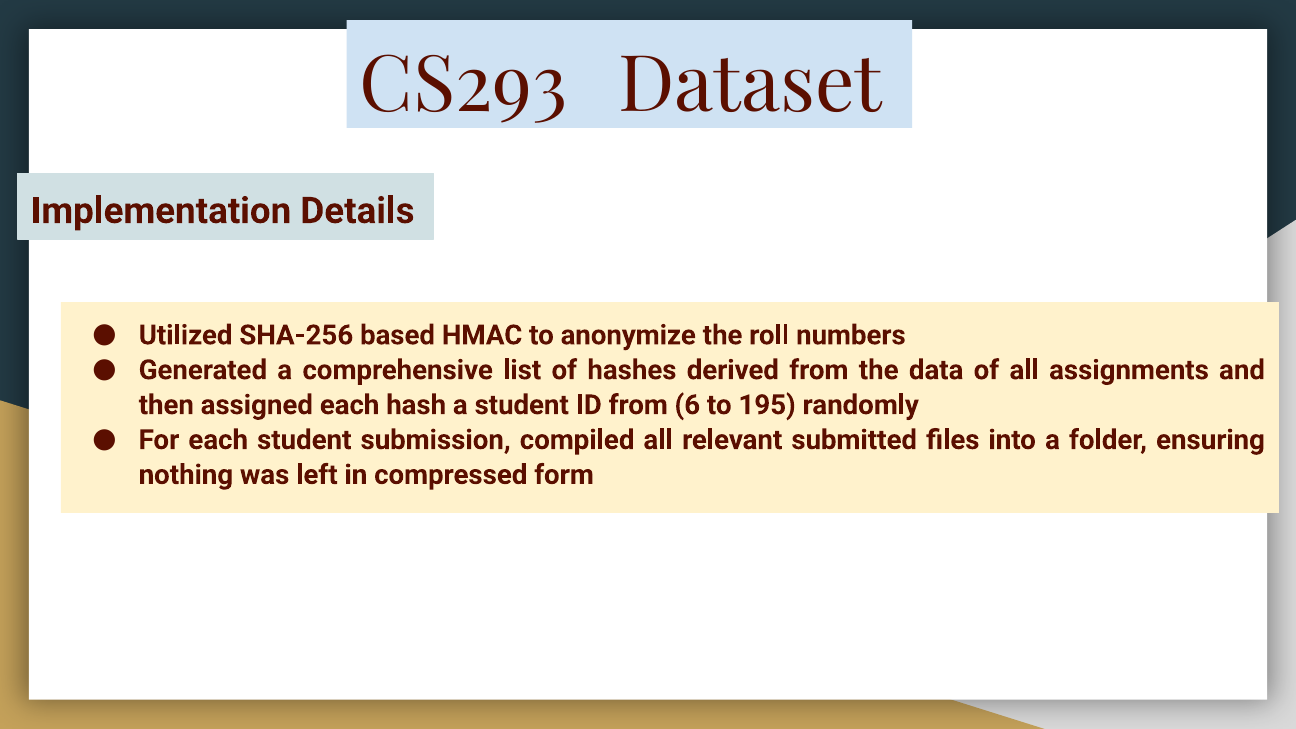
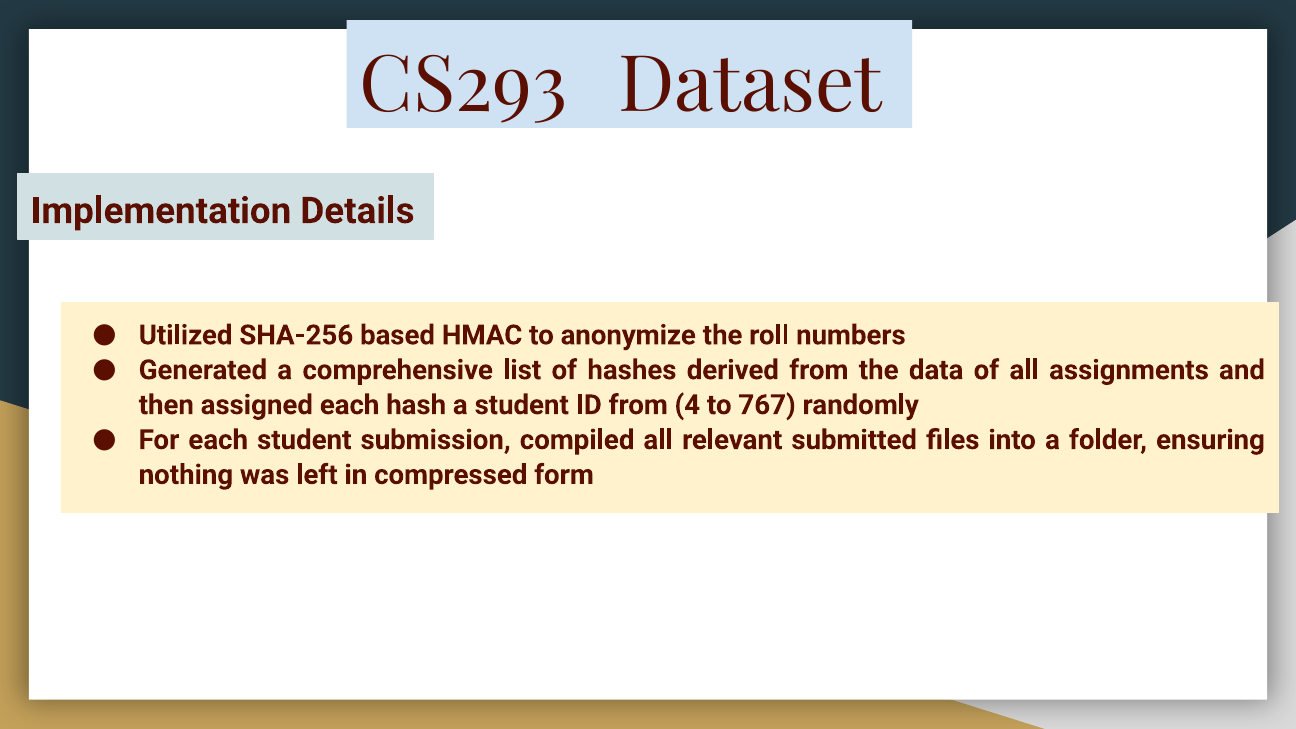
6: 6 -> 4
195: 195 -> 767
